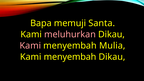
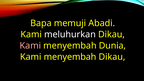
Santa: Santa -> Abadi
meluhurkan colour: pink -> white
Mulia: Mulia -> Dunia
